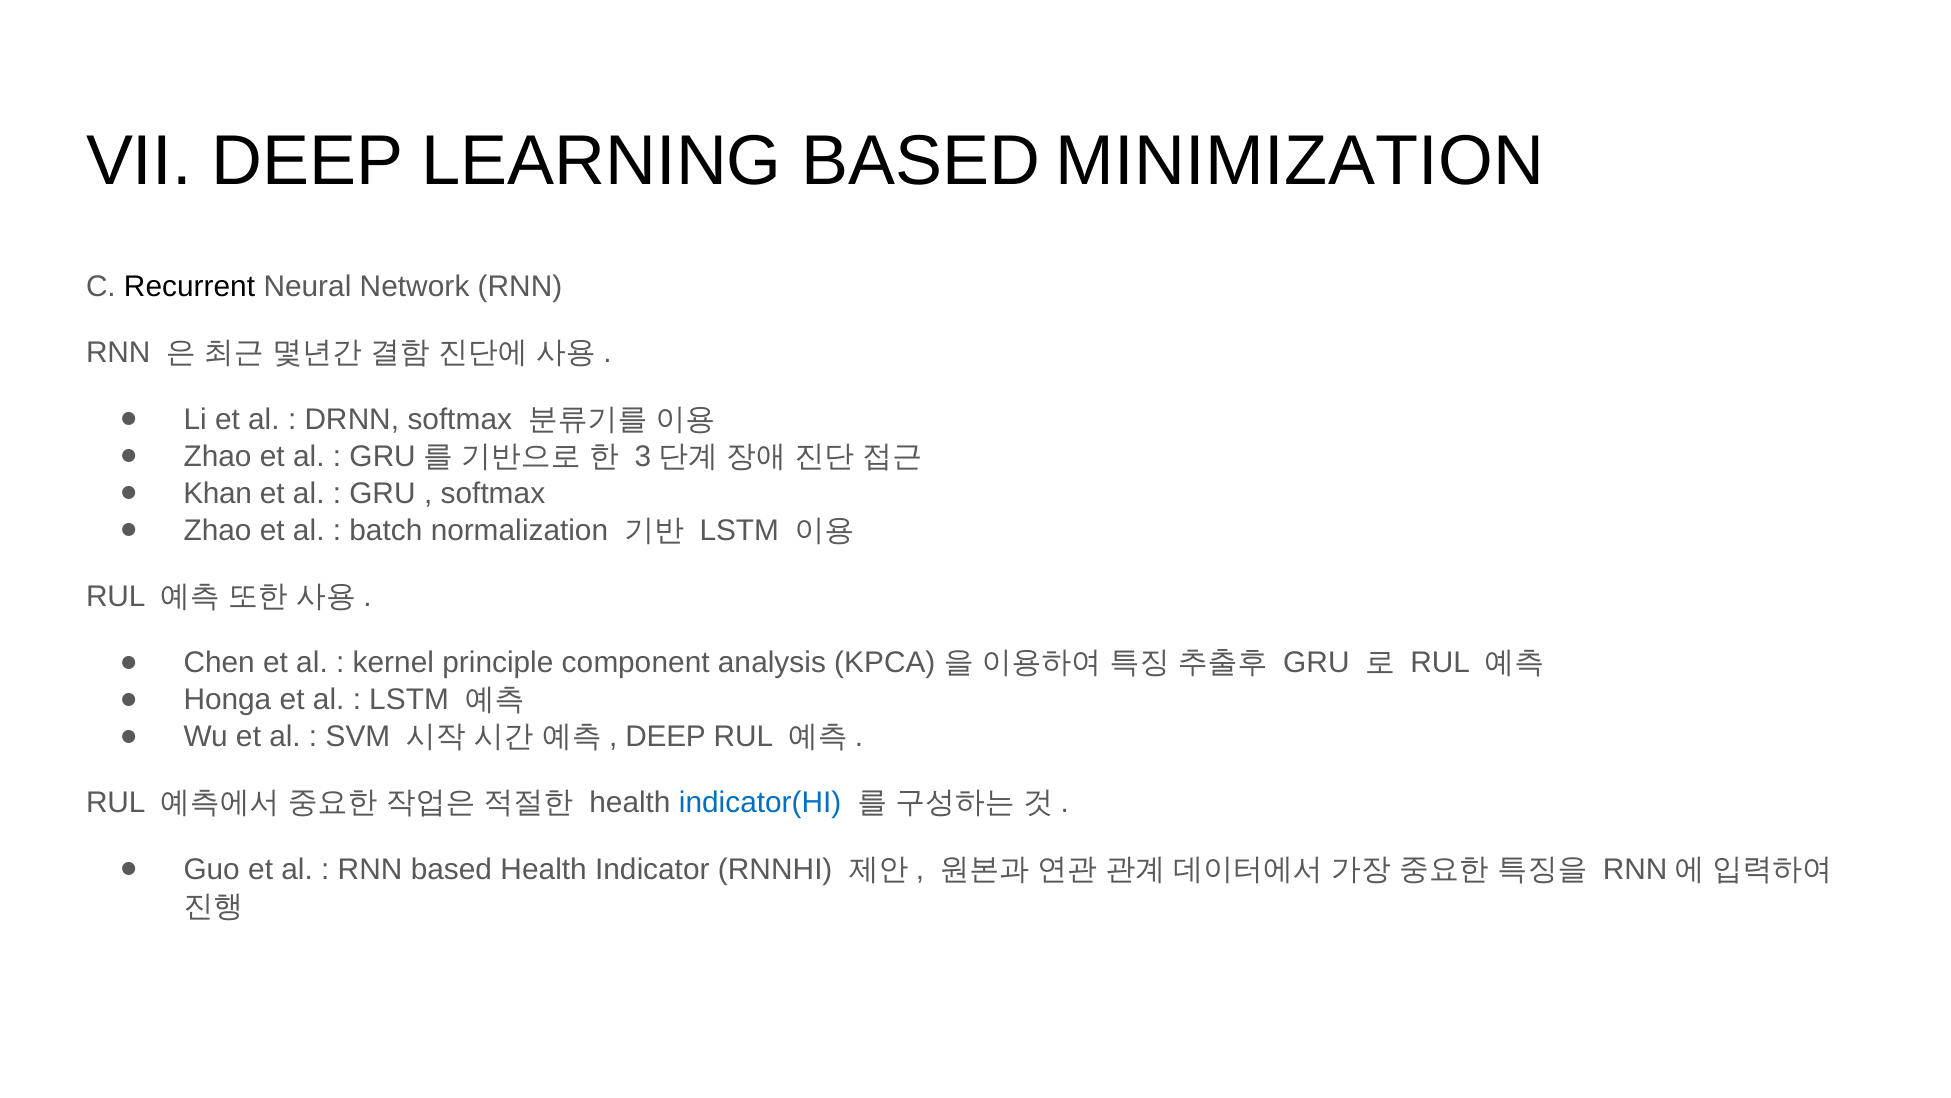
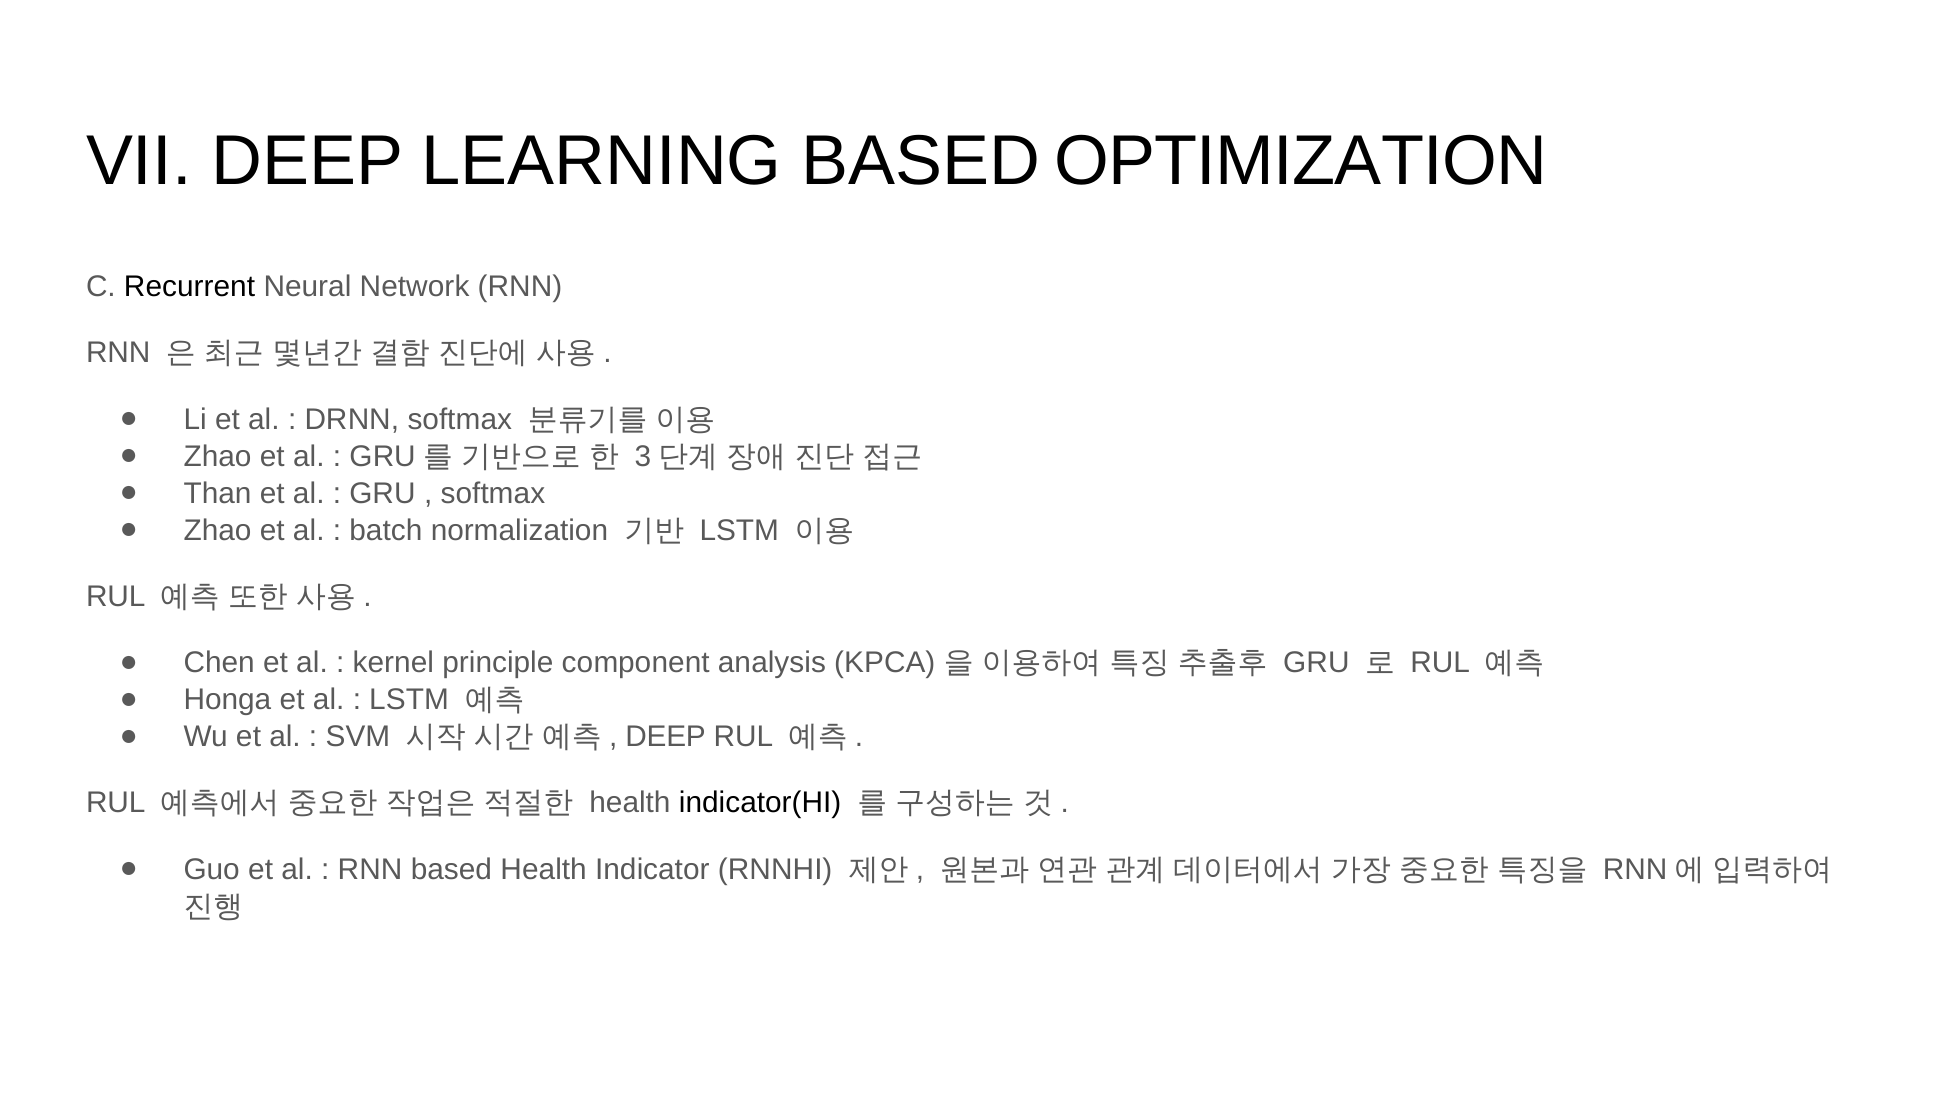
MINIMIZATION: MINIMIZATION -> OPTIMIZATION
Khan: Khan -> Than
indicator(HI colour: blue -> black
